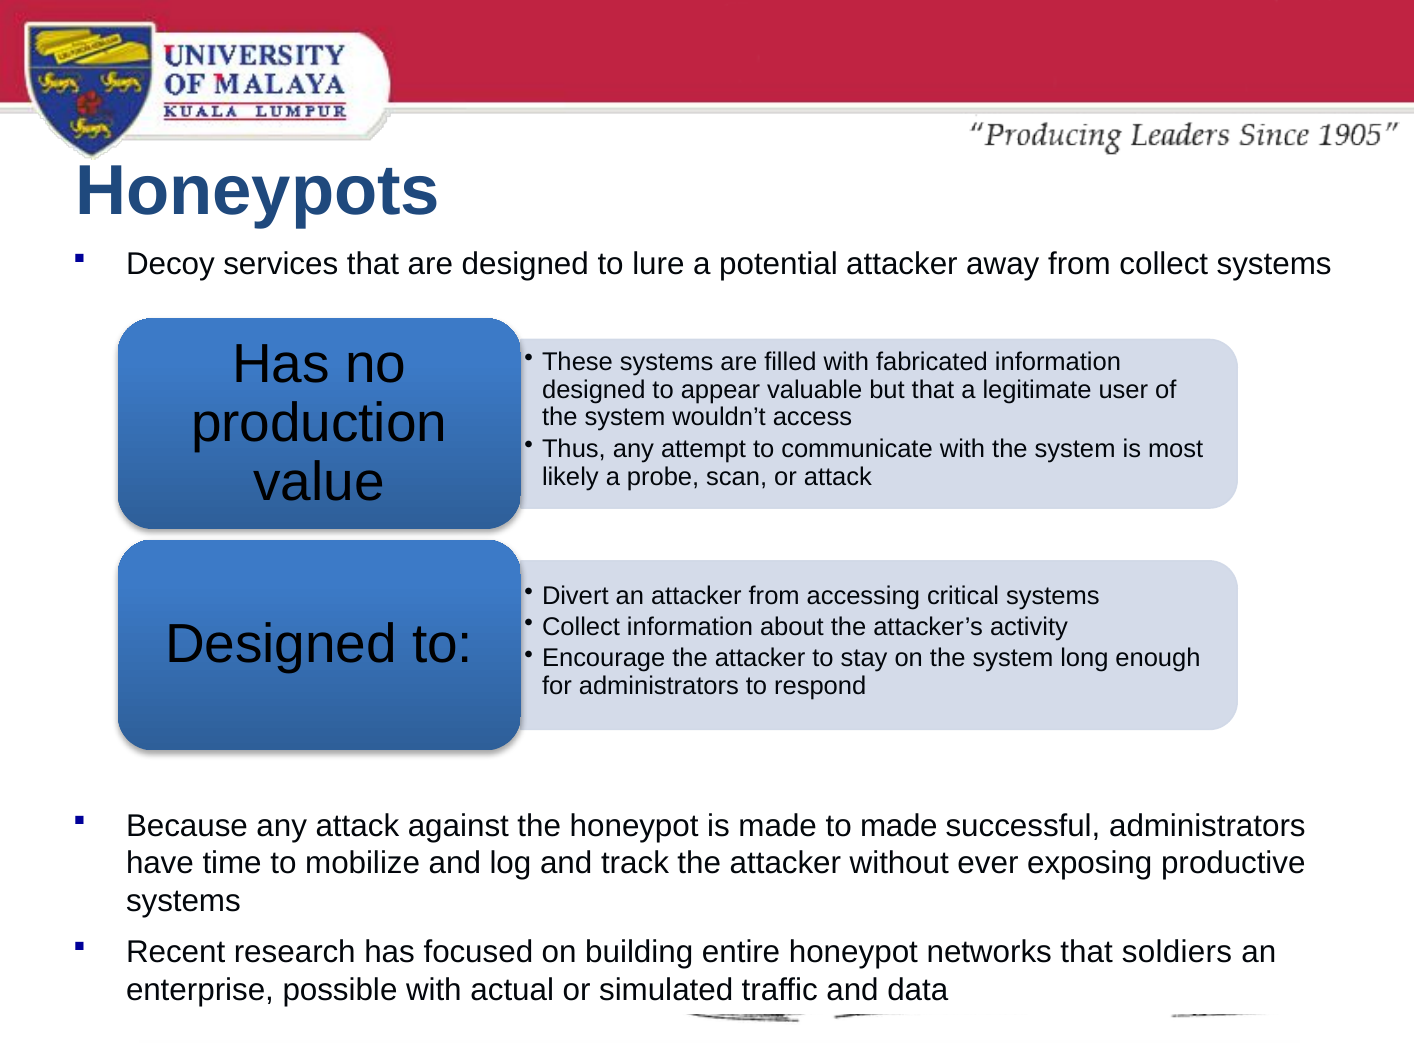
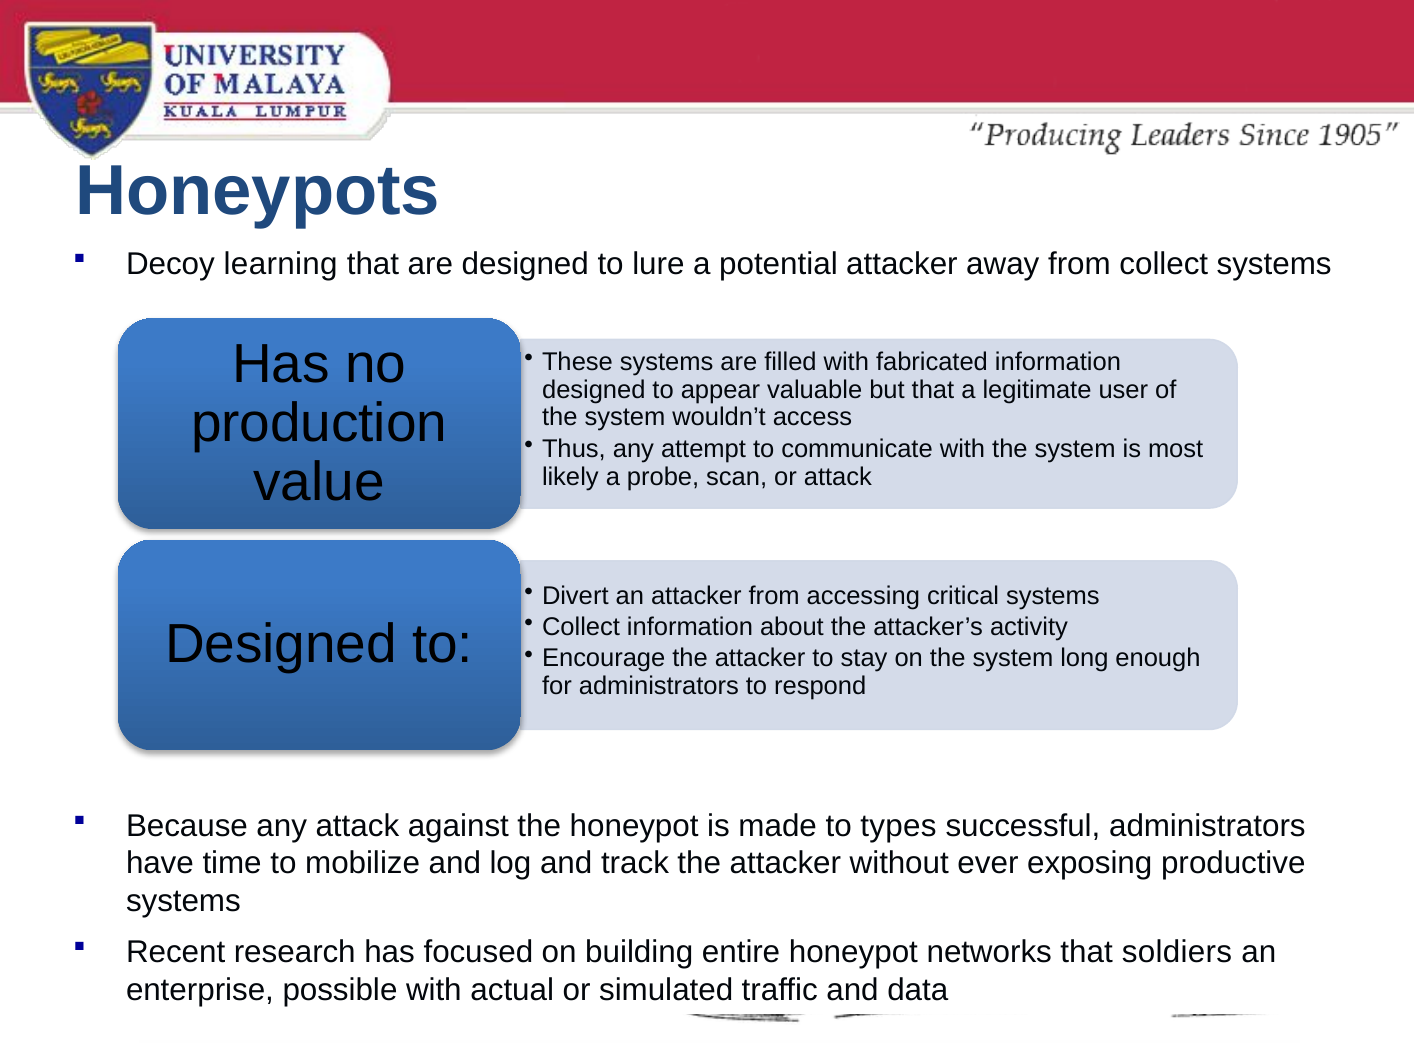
services: services -> learning
to made: made -> types
